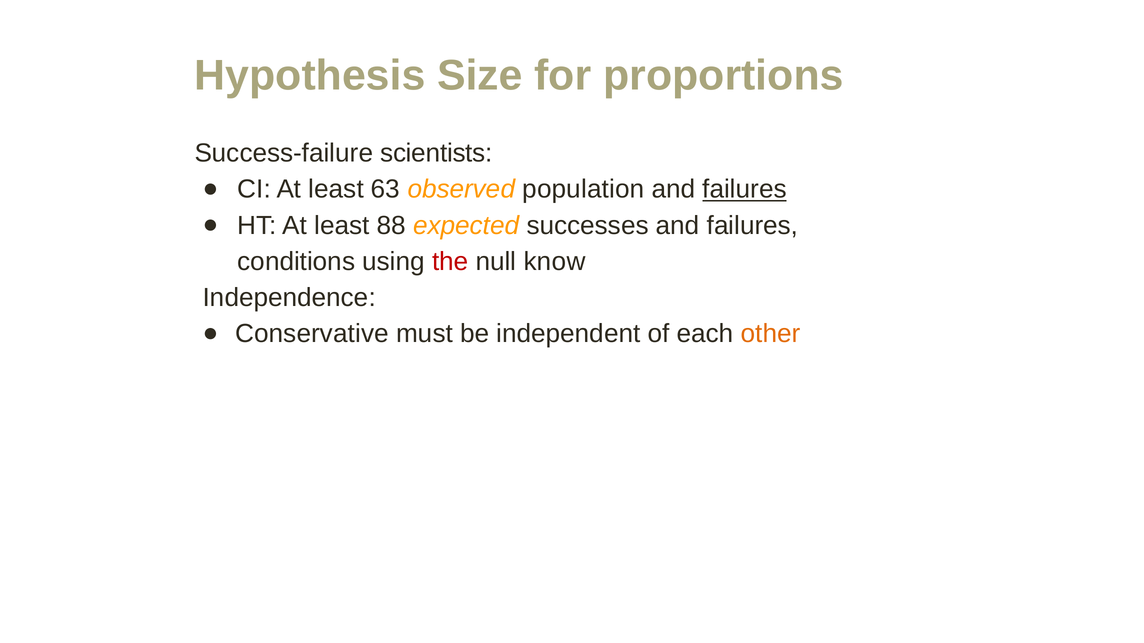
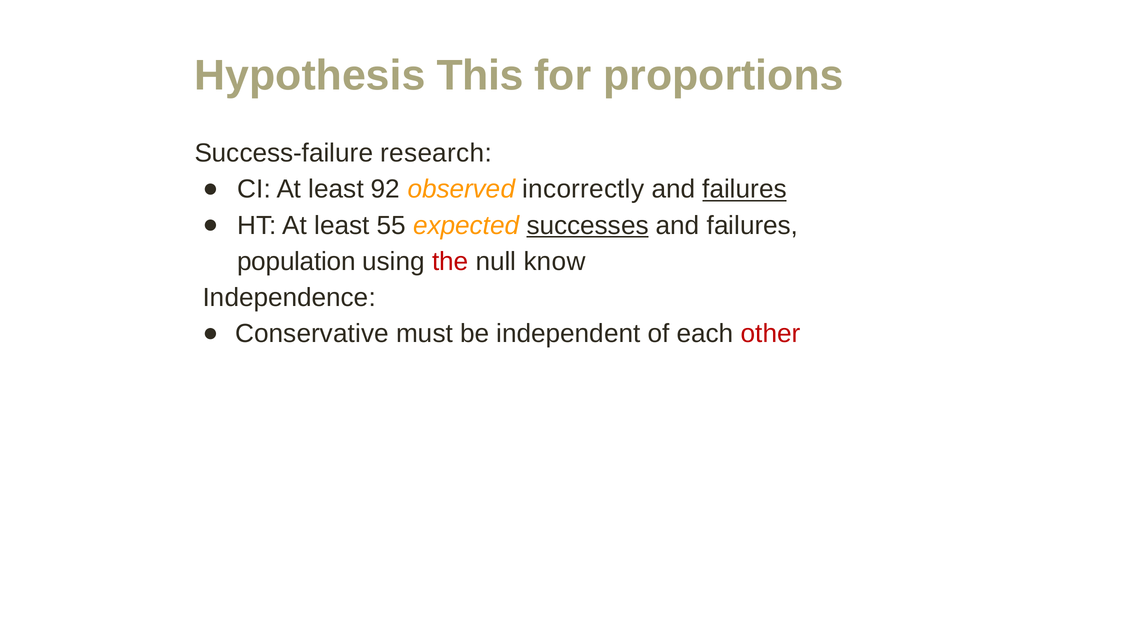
Size: Size -> This
scientists: scientists -> research
63: 63 -> 92
population: population -> incorrectly
88: 88 -> 55
successes underline: none -> present
conditions: conditions -> population
other colour: orange -> red
